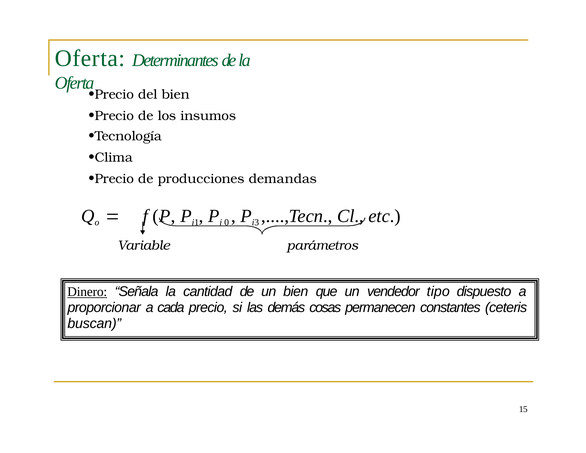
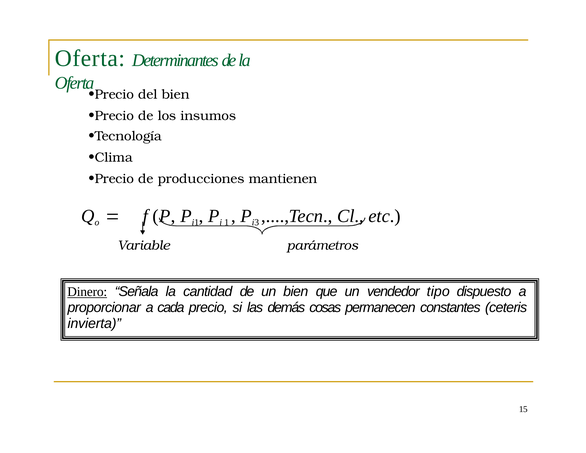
demandas: demandas -> mantienen
0: 0 -> 1
buscan: buscan -> invierta
